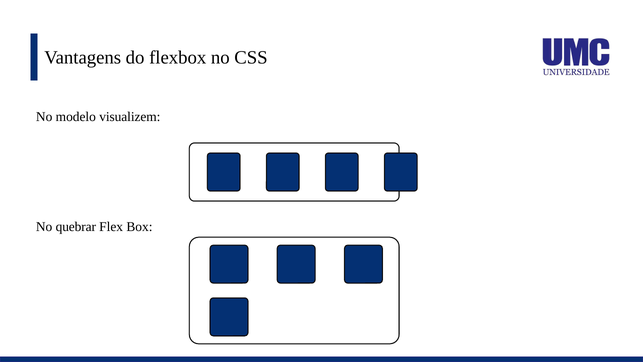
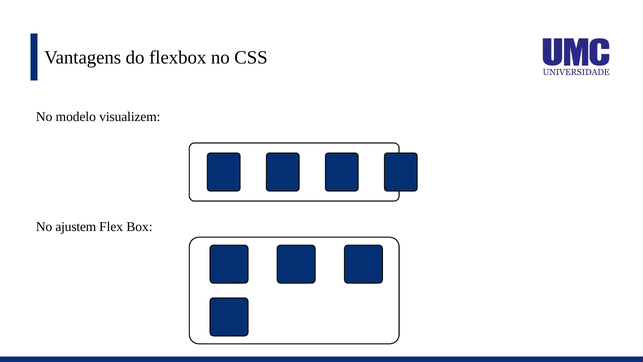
quebrar: quebrar -> ajustem
